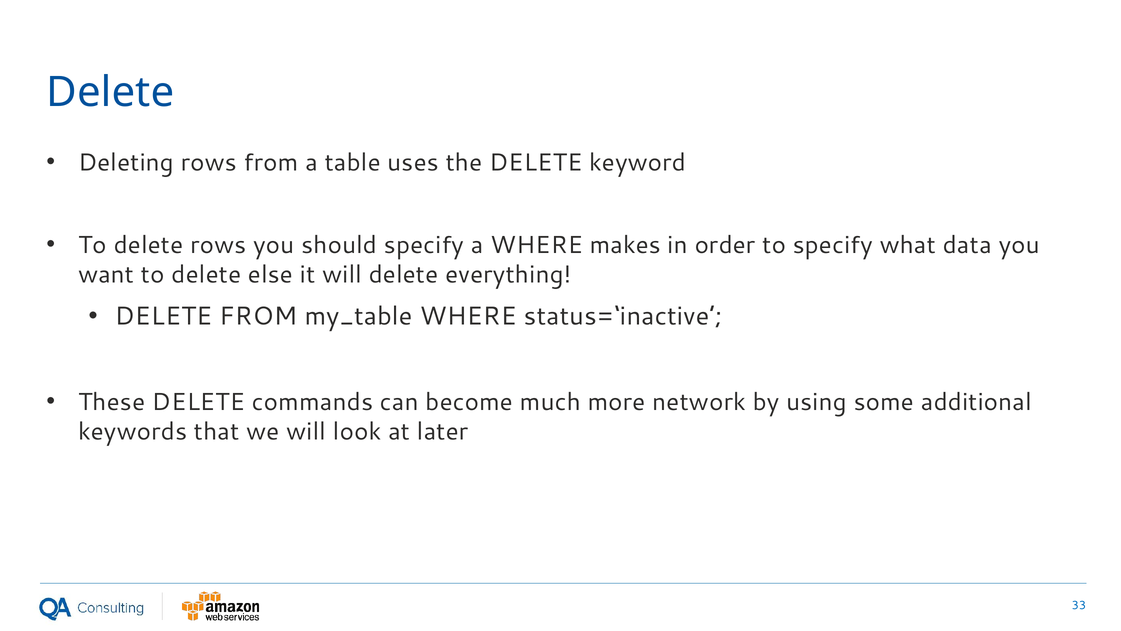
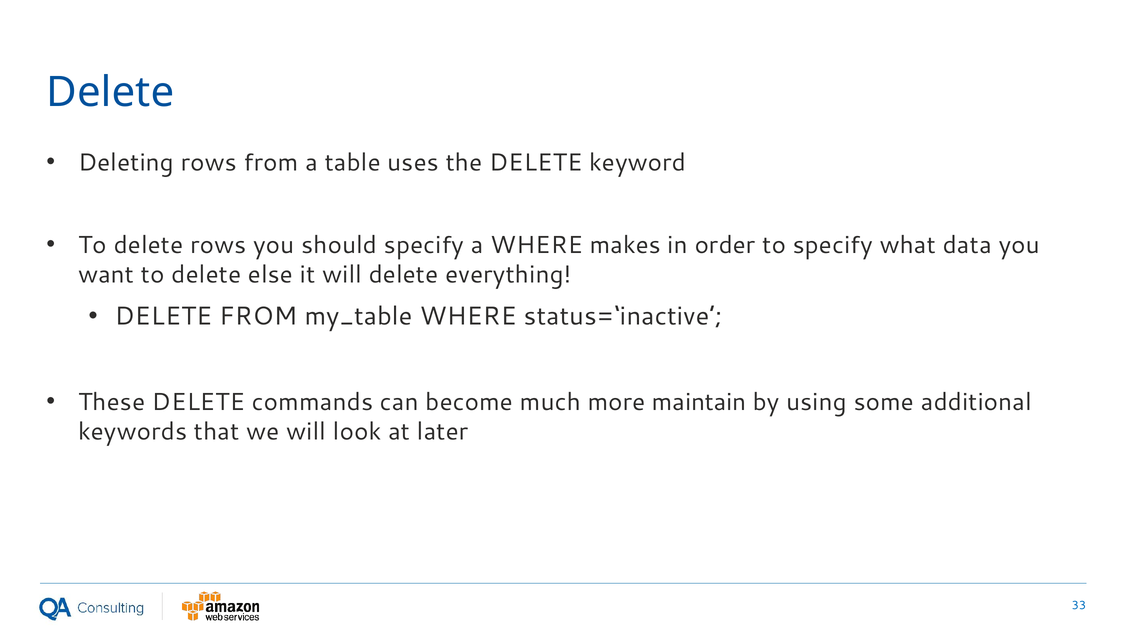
network: network -> maintain
